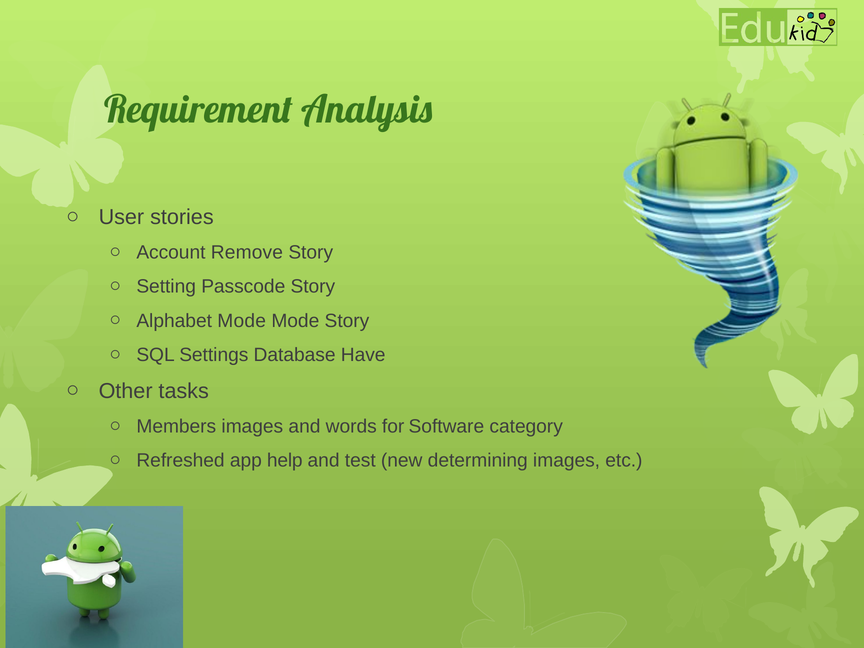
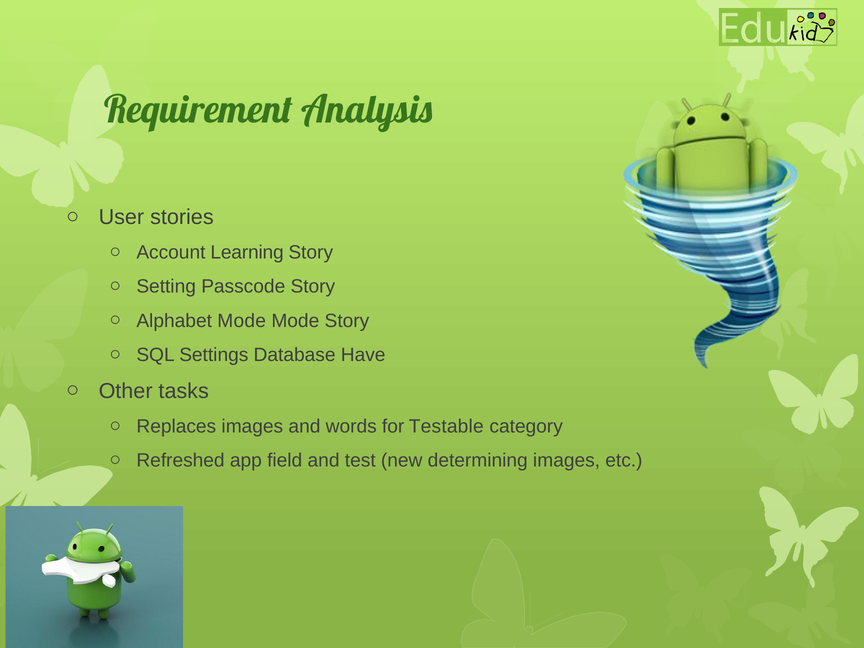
Remove: Remove -> Learning
Members: Members -> Replaces
Software: Software -> Testable
help: help -> field
